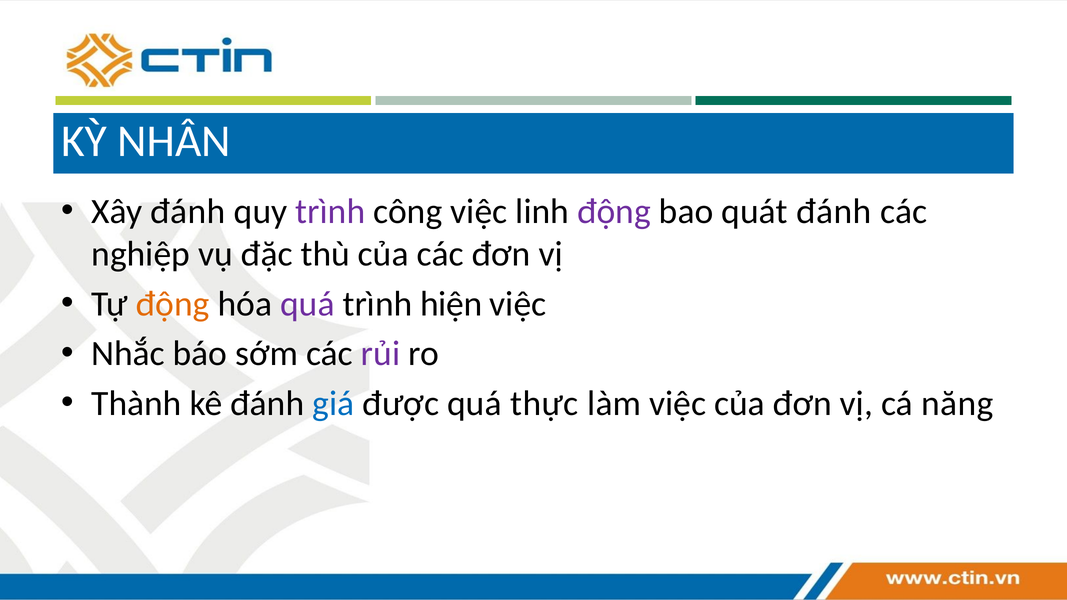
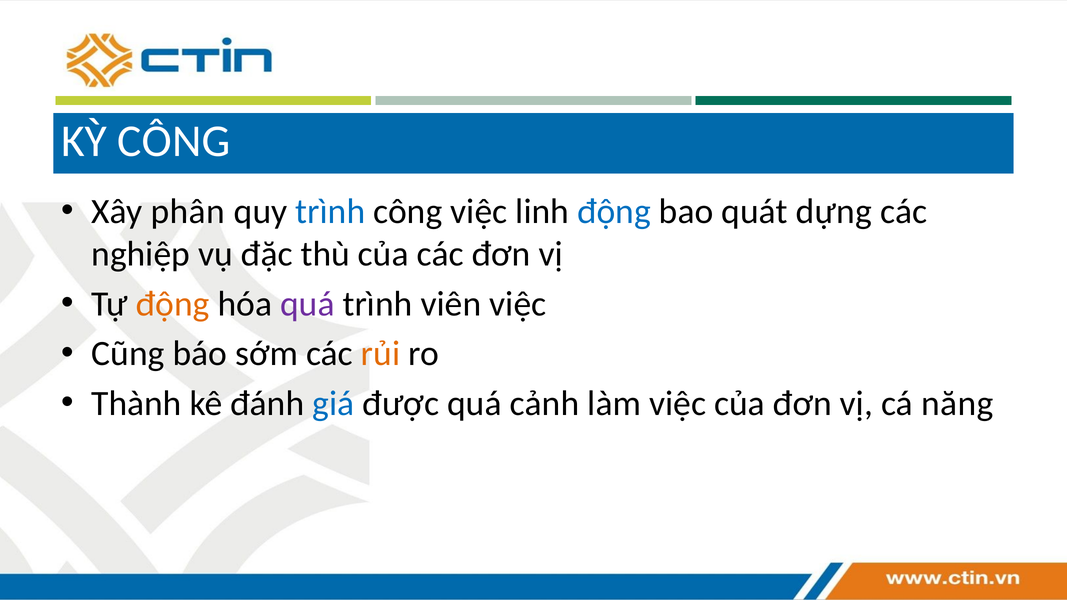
KỲ NHÂN: NHÂN -> CÔNG
Xây đánh: đánh -> phân
trình at (330, 211) colour: purple -> blue
động at (614, 211) colour: purple -> blue
quát đánh: đánh -> dựng
hiện: hiện -> viên
Nhắc: Nhắc -> Cũng
rủi colour: purple -> orange
thực: thực -> cảnh
